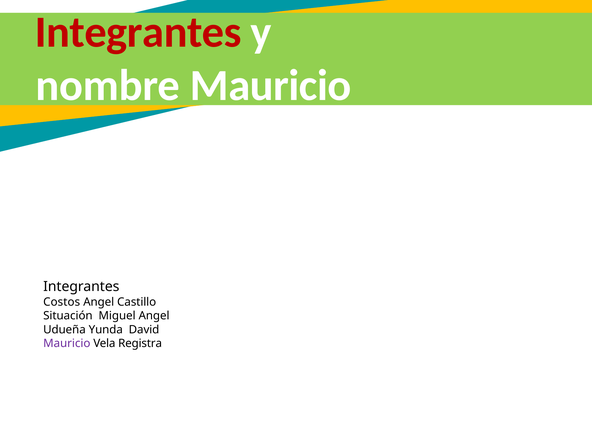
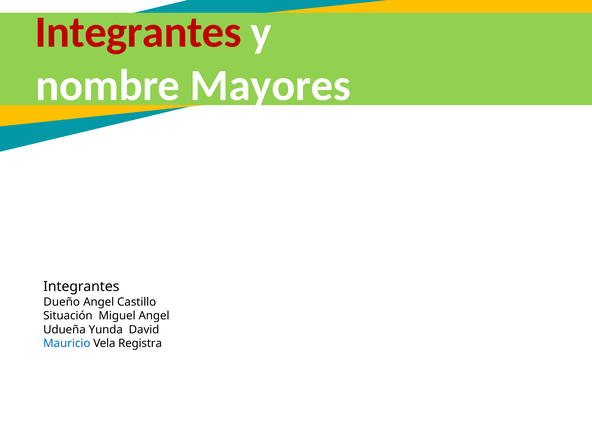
nombre Mauricio: Mauricio -> Mayores
Costos: Costos -> Dueño
Mauricio at (67, 343) colour: purple -> blue
